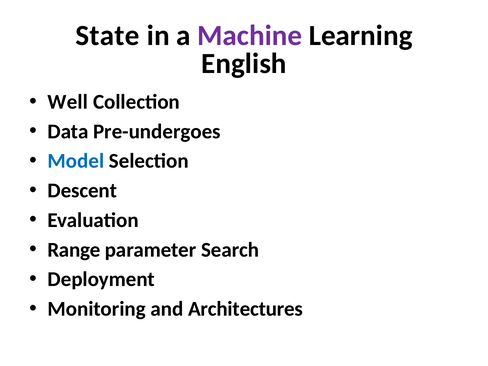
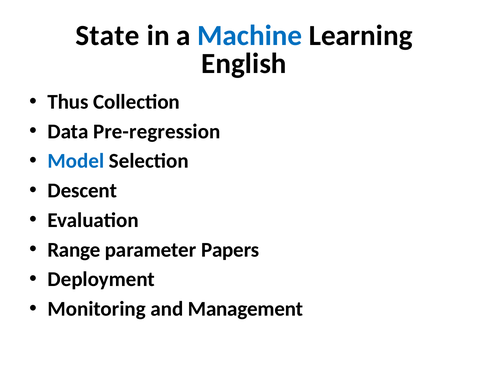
Machine colour: purple -> blue
Well: Well -> Thus
Pre-undergoes: Pre-undergoes -> Pre-regression
Search: Search -> Papers
Architectures: Architectures -> Management
